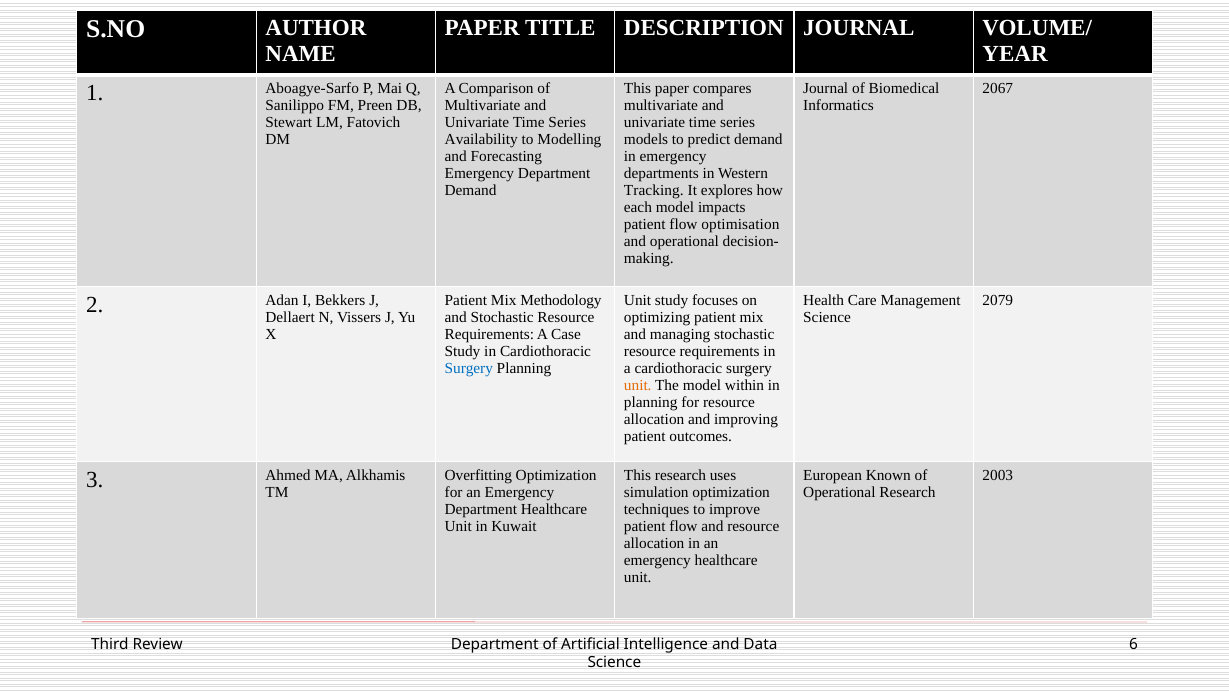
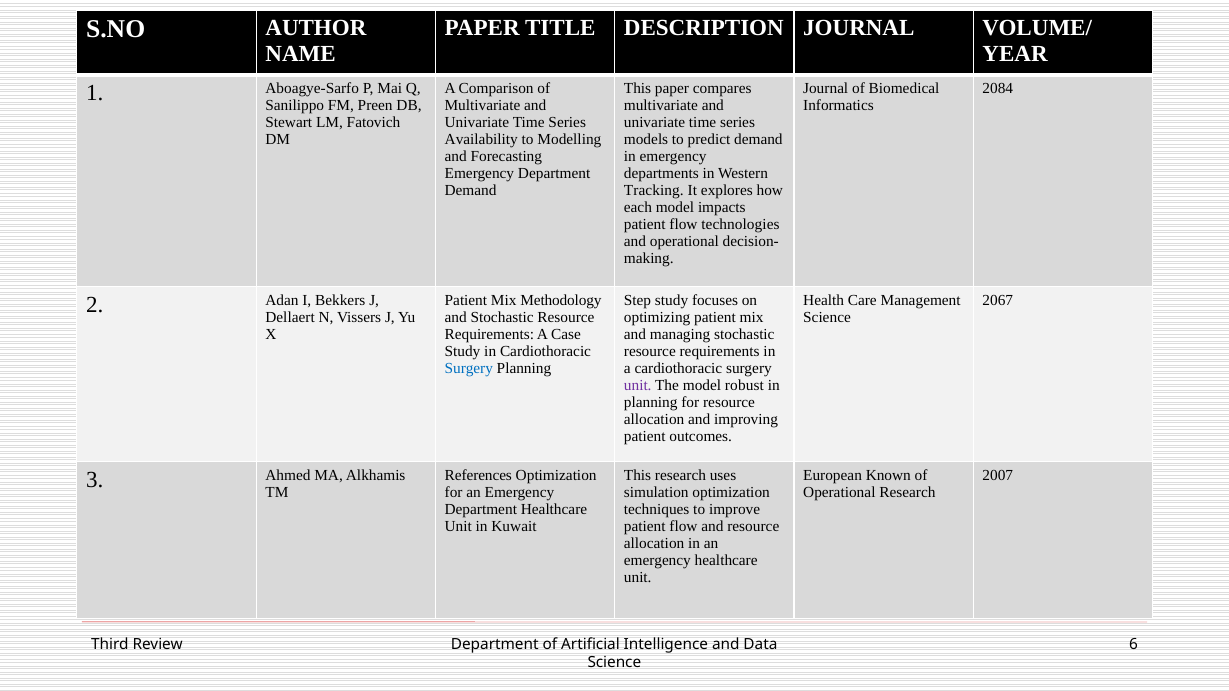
2067: 2067 -> 2084
optimisation: optimisation -> technologies
Unit at (638, 300): Unit -> Step
2079: 2079 -> 2067
unit at (638, 386) colour: orange -> purple
within: within -> robust
Overfitting: Overfitting -> References
2003: 2003 -> 2007
